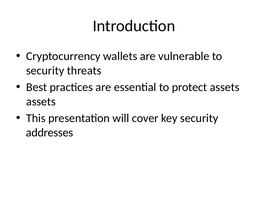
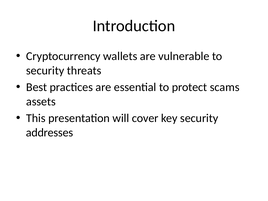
protect assets: assets -> scams
